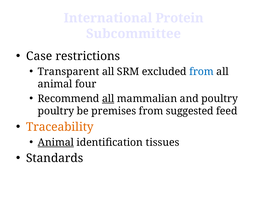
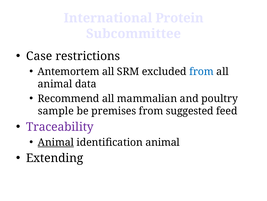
Transparent: Transparent -> Antemortem
four: four -> data
all at (108, 98) underline: present -> none
poultry at (56, 111): poultry -> sample
Traceability colour: orange -> purple
identification tissues: tissues -> animal
Standards: Standards -> Extending
